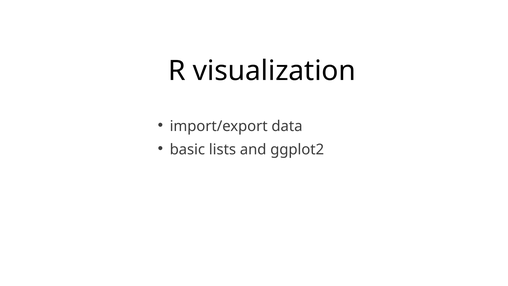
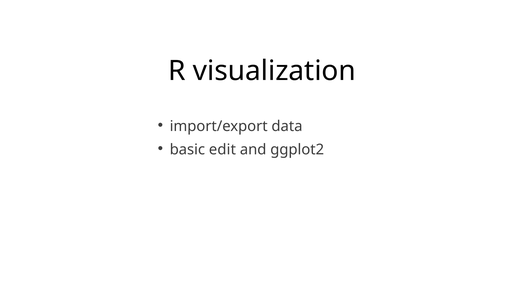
lists: lists -> edit
